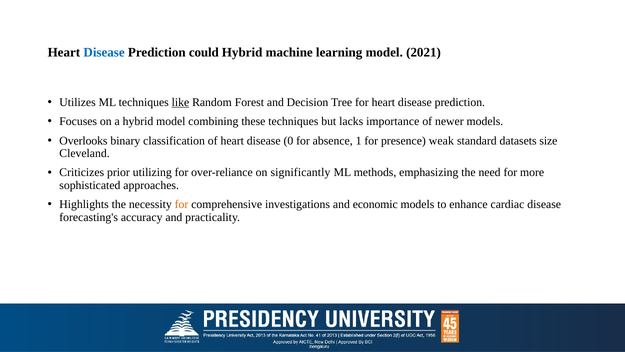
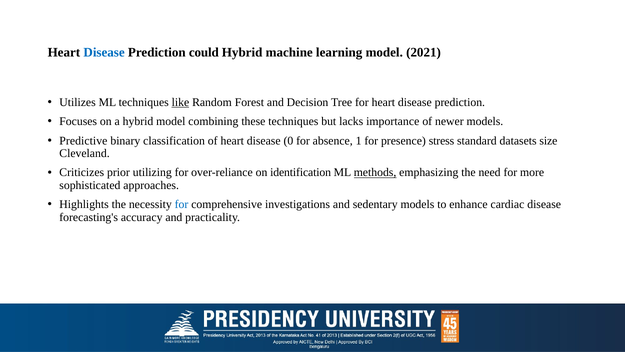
Overlooks: Overlooks -> Predictive
weak: weak -> stress
significantly: significantly -> identification
methods underline: none -> present
for at (181, 204) colour: orange -> blue
economic: economic -> sedentary
